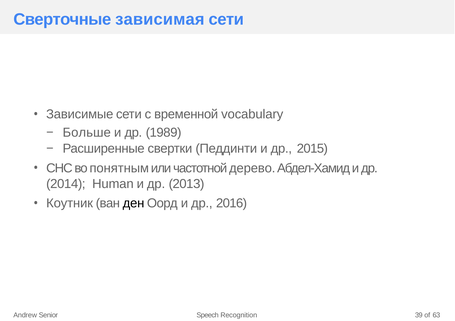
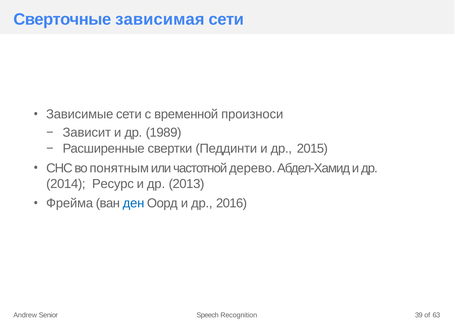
vocabulary: vocabulary -> произноси
Больше: Больше -> Зависит
Human: Human -> Ресурс
Коутник: Коутник -> Фрейма
ден colour: black -> blue
